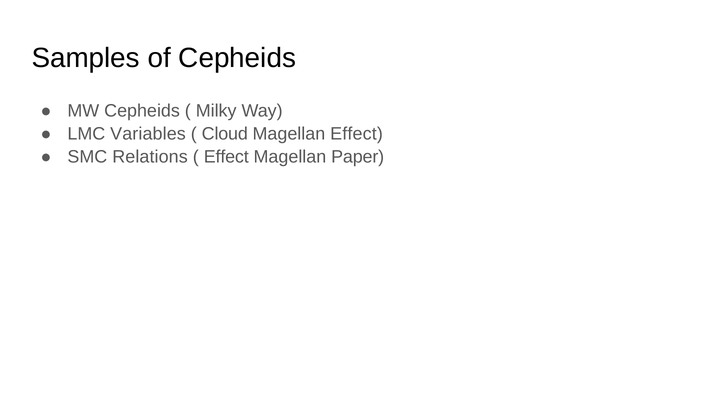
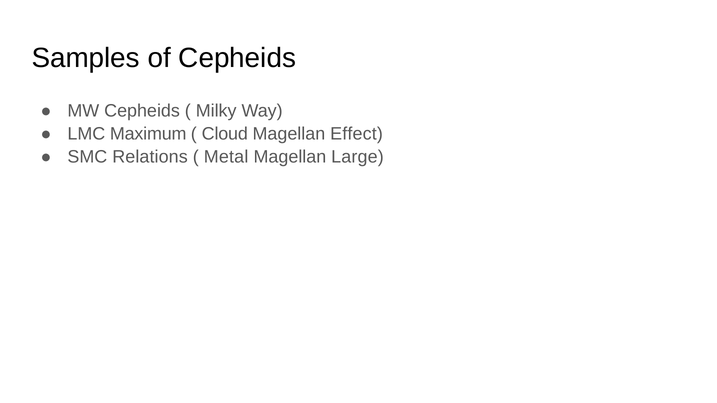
Variables: Variables -> Maximum
Effect at (226, 157): Effect -> Metal
Paper: Paper -> Large
